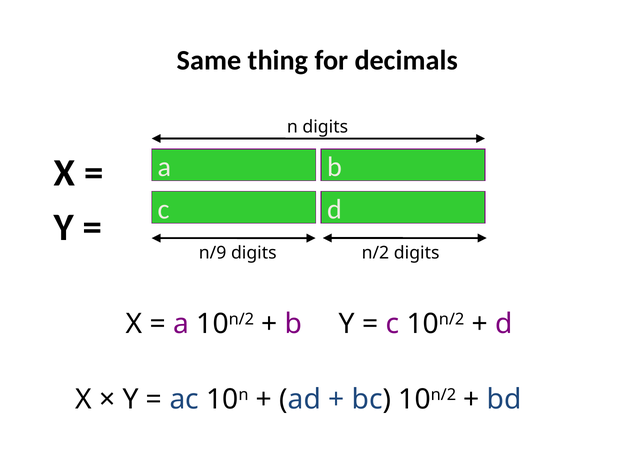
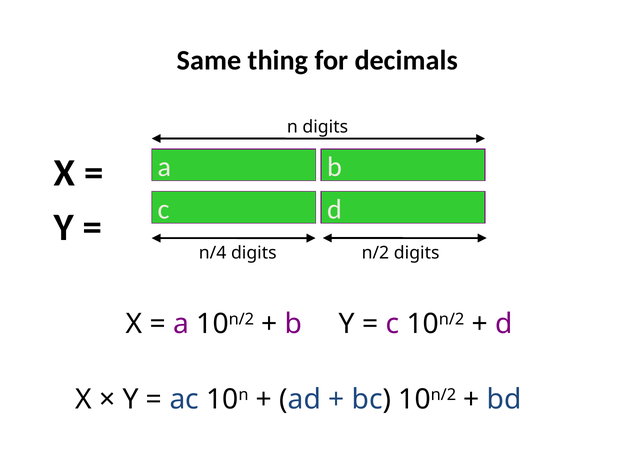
n/9: n/9 -> n/4
